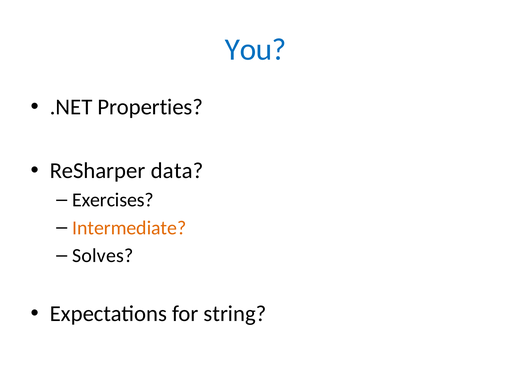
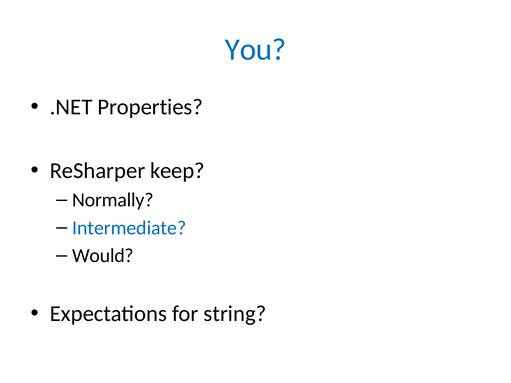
data: data -> keep
Exercises: Exercises -> Normally
Intermediate colour: orange -> blue
Solves: Solves -> Would
